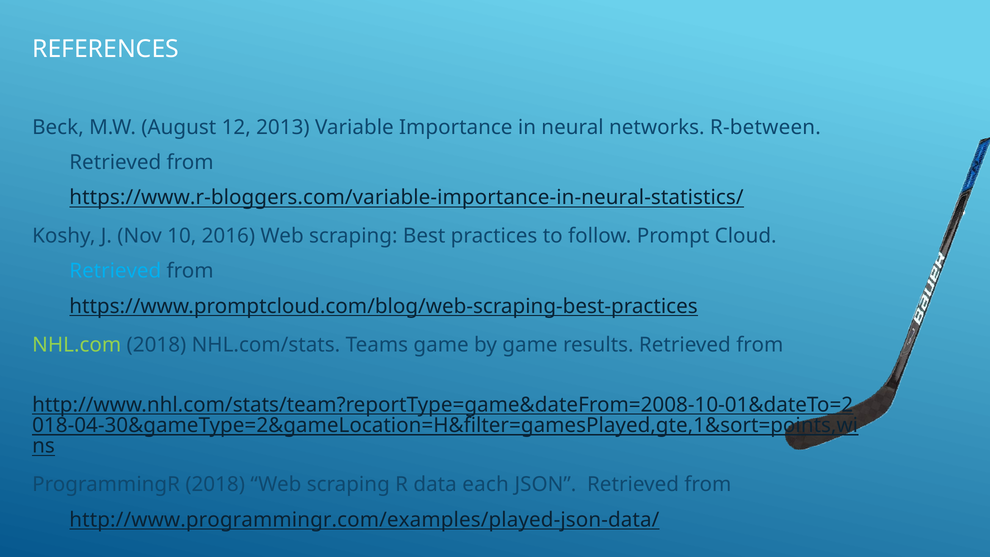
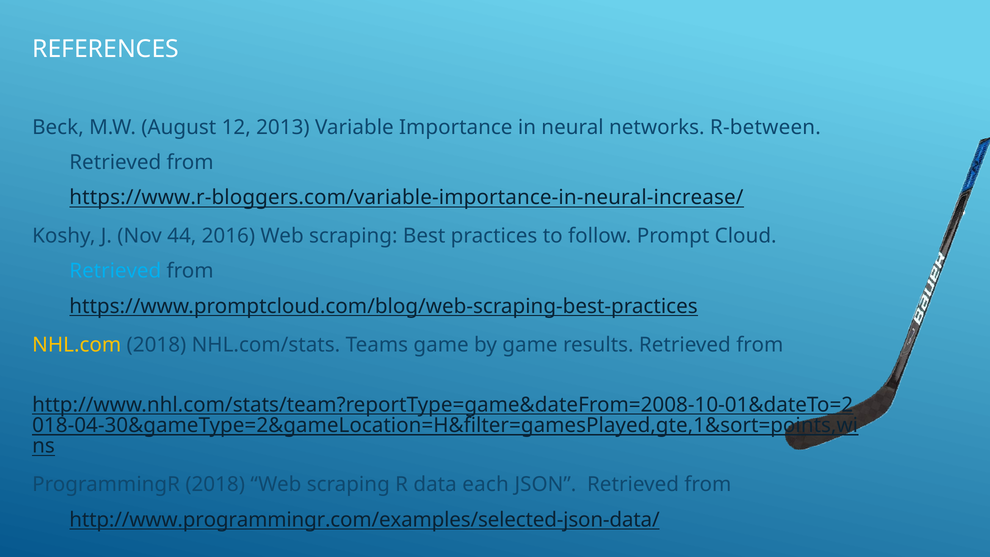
https://www.r-bloggers.com/variable-importance-in-neural-statistics/: https://www.r-bloggers.com/variable-importance-in-neural-statistics/ -> https://www.r-bloggers.com/variable-importance-in-neural-increase/
10: 10 -> 44
NHL.com colour: light green -> yellow
http://www.programmingr.com/examples/played-json-data/: http://www.programmingr.com/examples/played-json-data/ -> http://www.programmingr.com/examples/selected-json-data/
